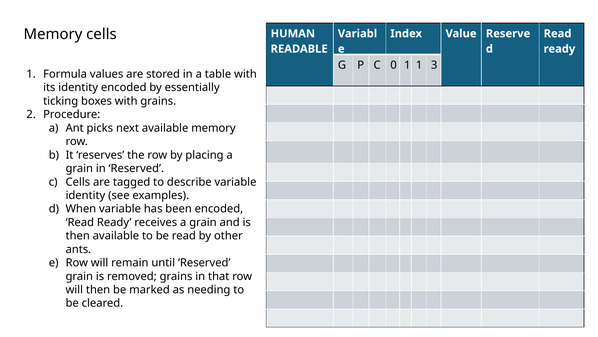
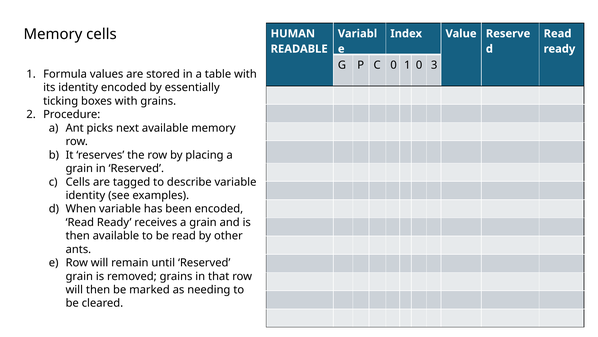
1 1: 1 -> 0
